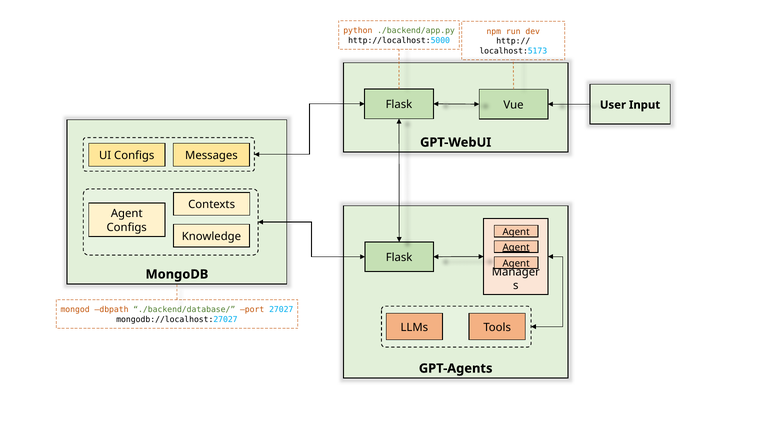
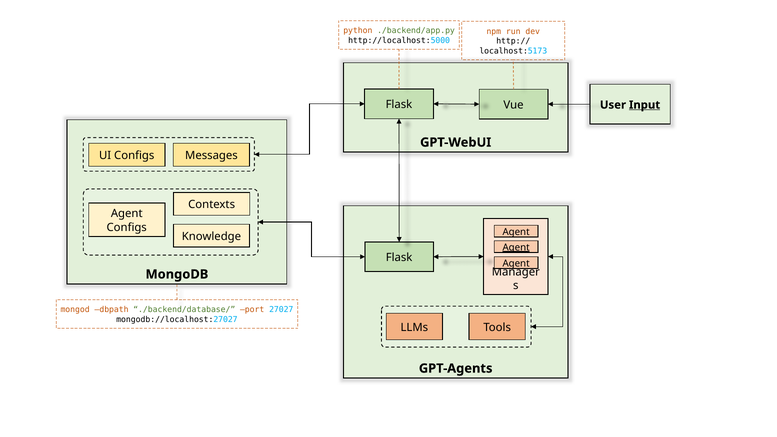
Input underline: none -> present
